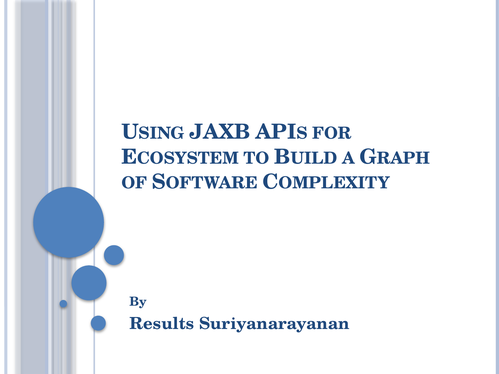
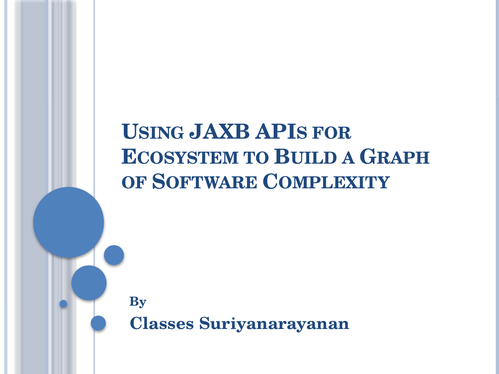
Results: Results -> Classes
